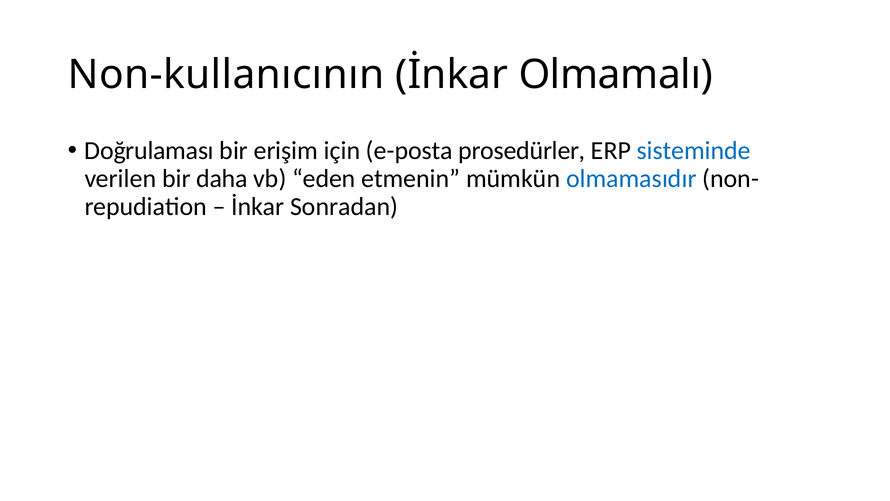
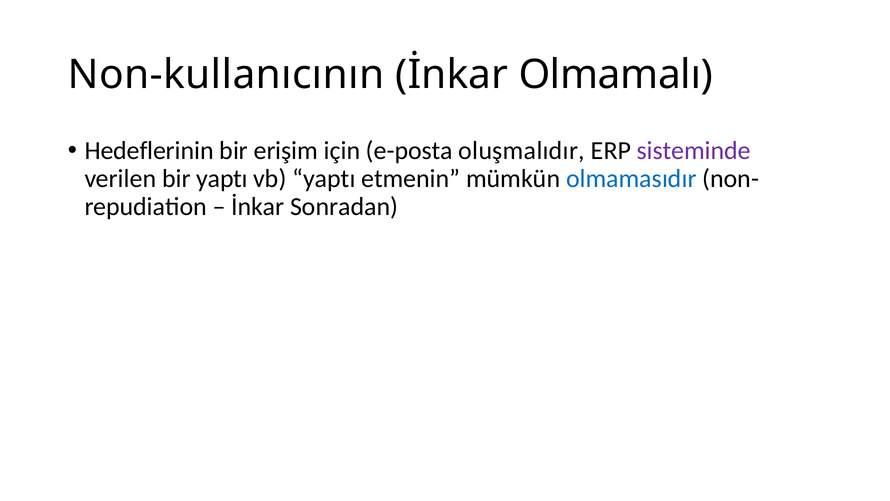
Doğrulaması: Doğrulaması -> Hedeflerinin
prosedürler: prosedürler -> oluşmalıdır
sisteminde colour: blue -> purple
bir daha: daha -> yaptı
vb eden: eden -> yaptı
